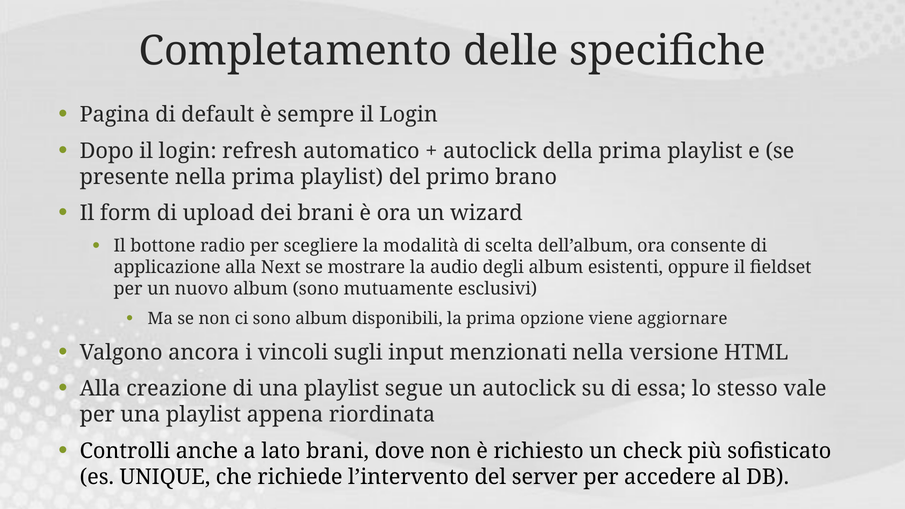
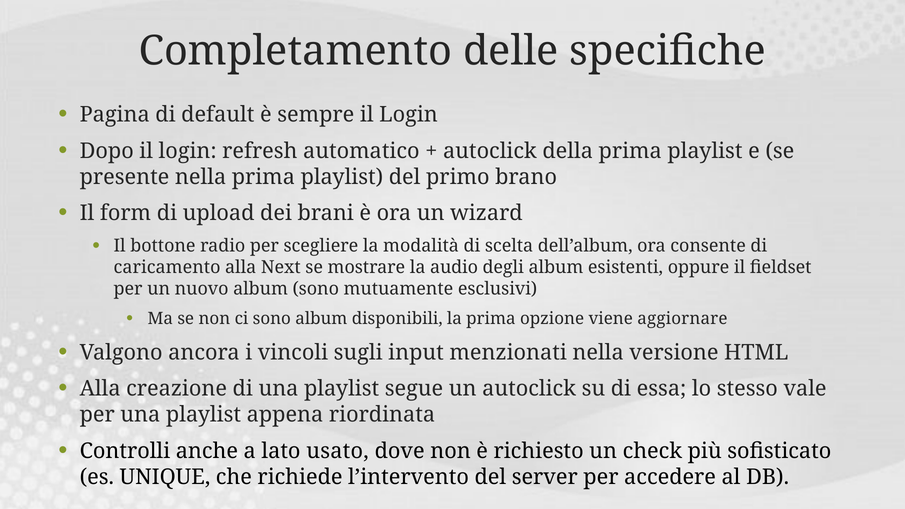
applicazione: applicazione -> caricamento
lato brani: brani -> usato
